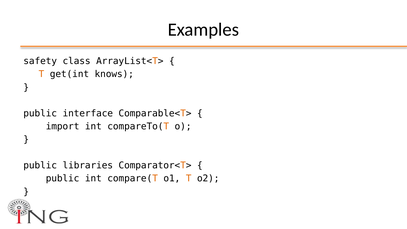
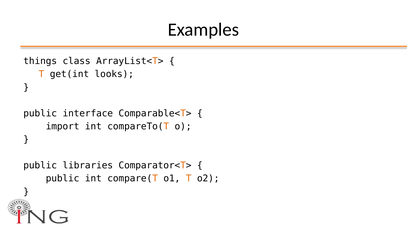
safety: safety -> things
knows: knows -> looks
